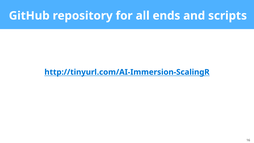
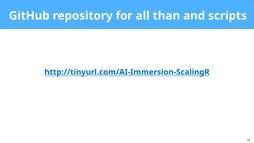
ends: ends -> than
